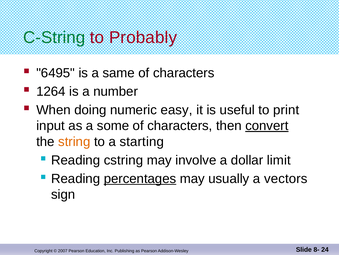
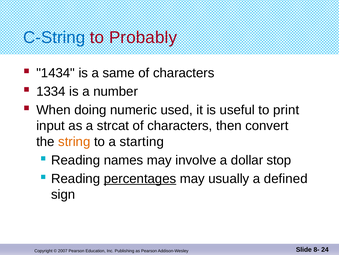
C-String colour: green -> blue
6495: 6495 -> 1434
1264: 1264 -> 1334
easy: easy -> used
some: some -> strcat
convert underline: present -> none
cstring: cstring -> names
limit: limit -> stop
vectors: vectors -> defined
